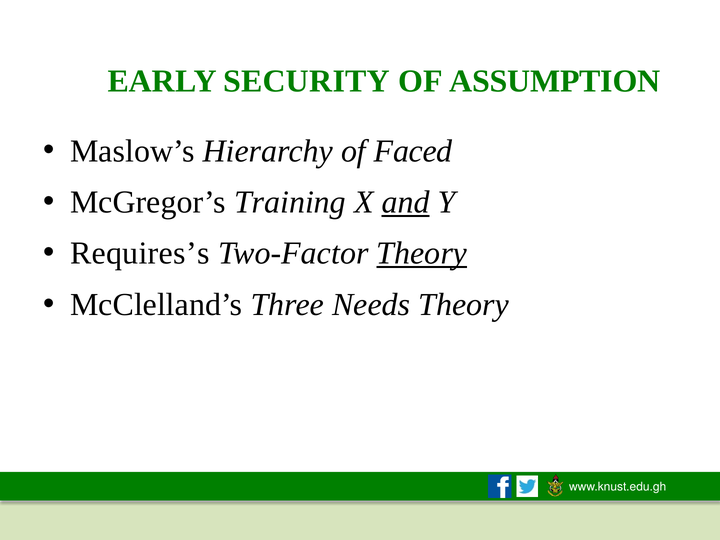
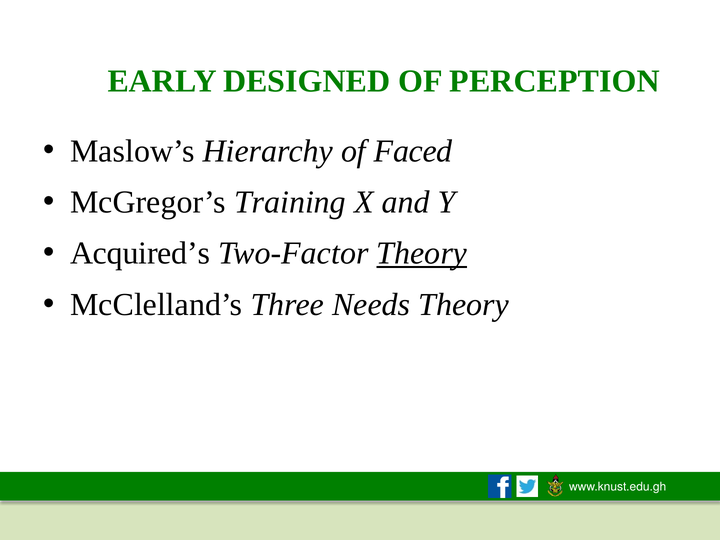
SECURITY: SECURITY -> DESIGNED
ASSUMPTION: ASSUMPTION -> PERCEPTION
and underline: present -> none
Requires’s: Requires’s -> Acquired’s
